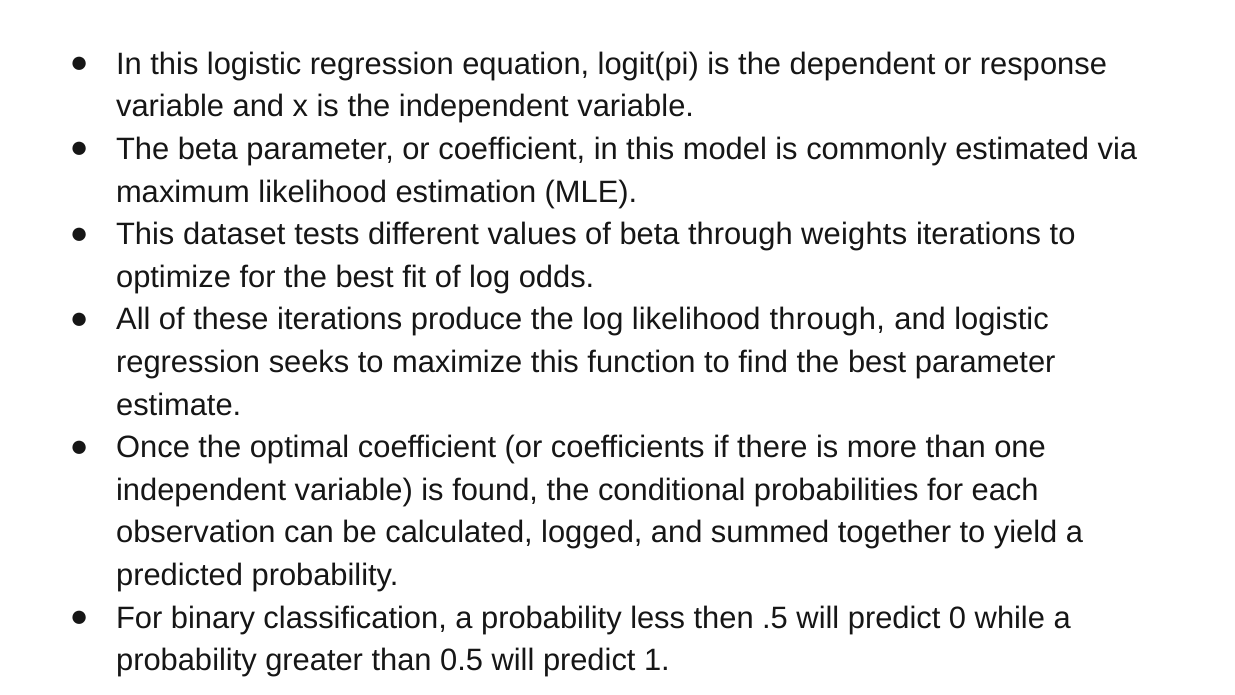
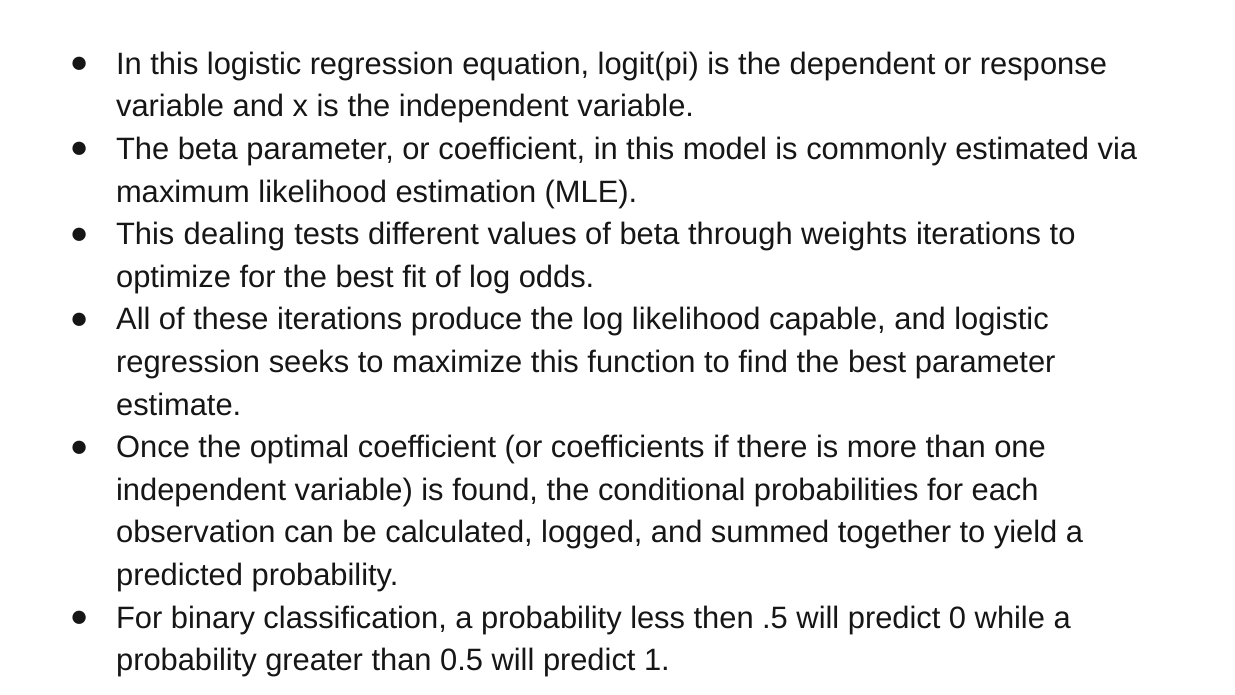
dataset: dataset -> dealing
likelihood through: through -> capable
